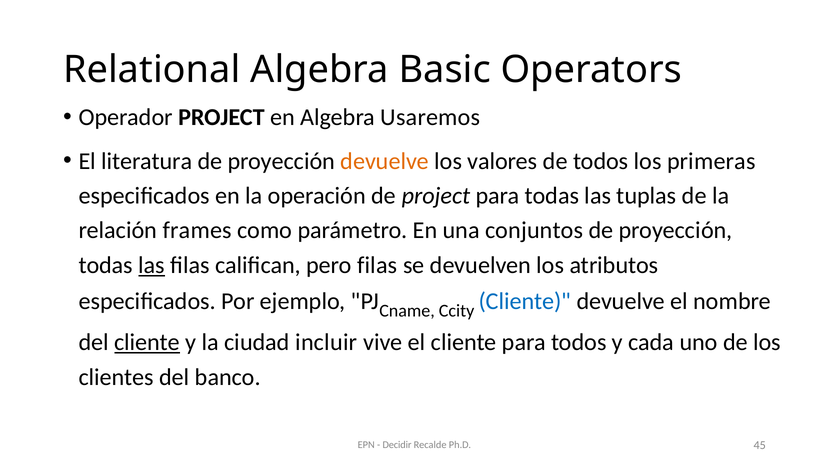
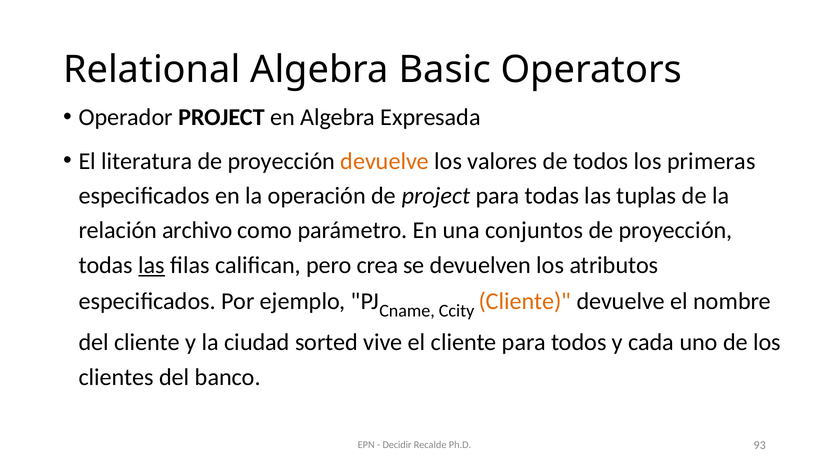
Usaremos: Usaremos -> Expresada
frames: frames -> archivo
pero filas: filas -> crea
Cliente at (525, 301) colour: blue -> orange
cliente at (147, 343) underline: present -> none
incluir: incluir -> sorted
45: 45 -> 93
